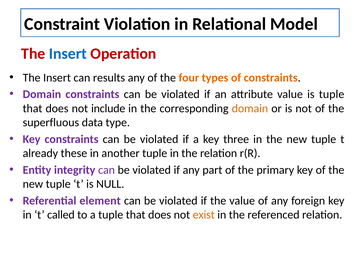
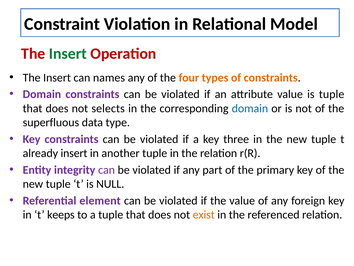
Insert at (68, 54) colour: blue -> green
results: results -> names
include: include -> selects
domain at (250, 108) colour: orange -> blue
already these: these -> insert
called: called -> keeps
